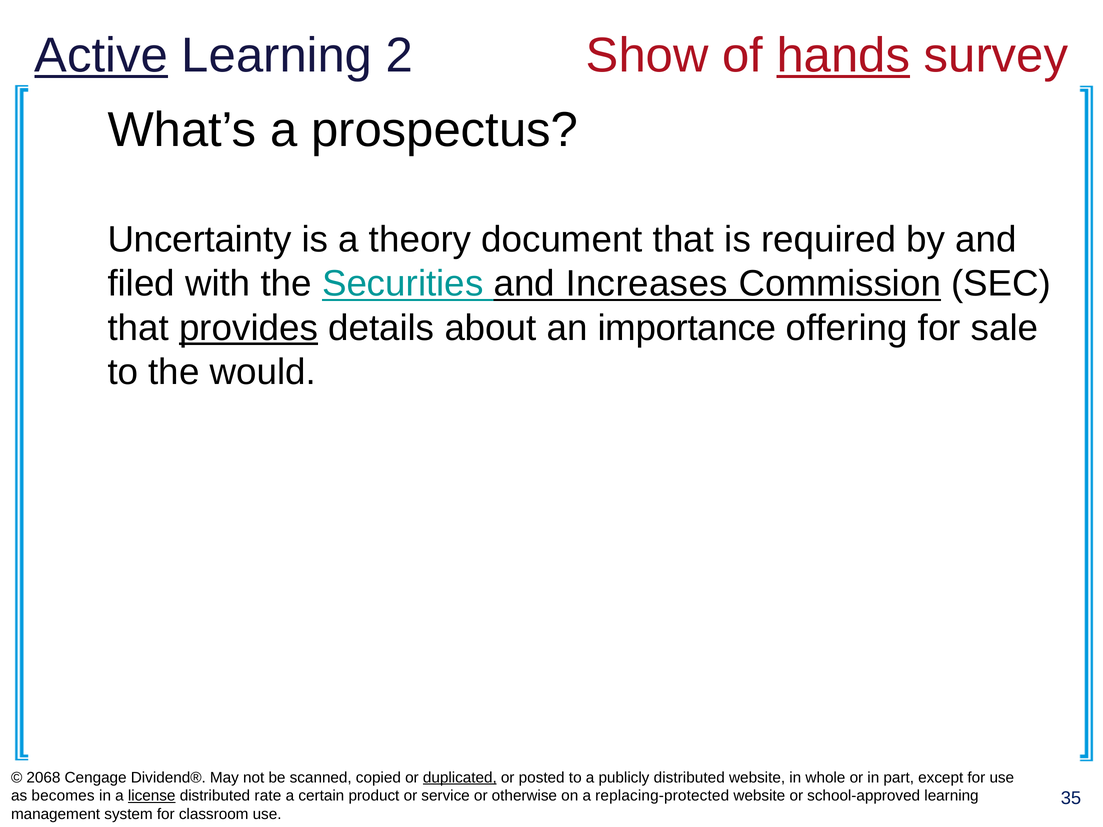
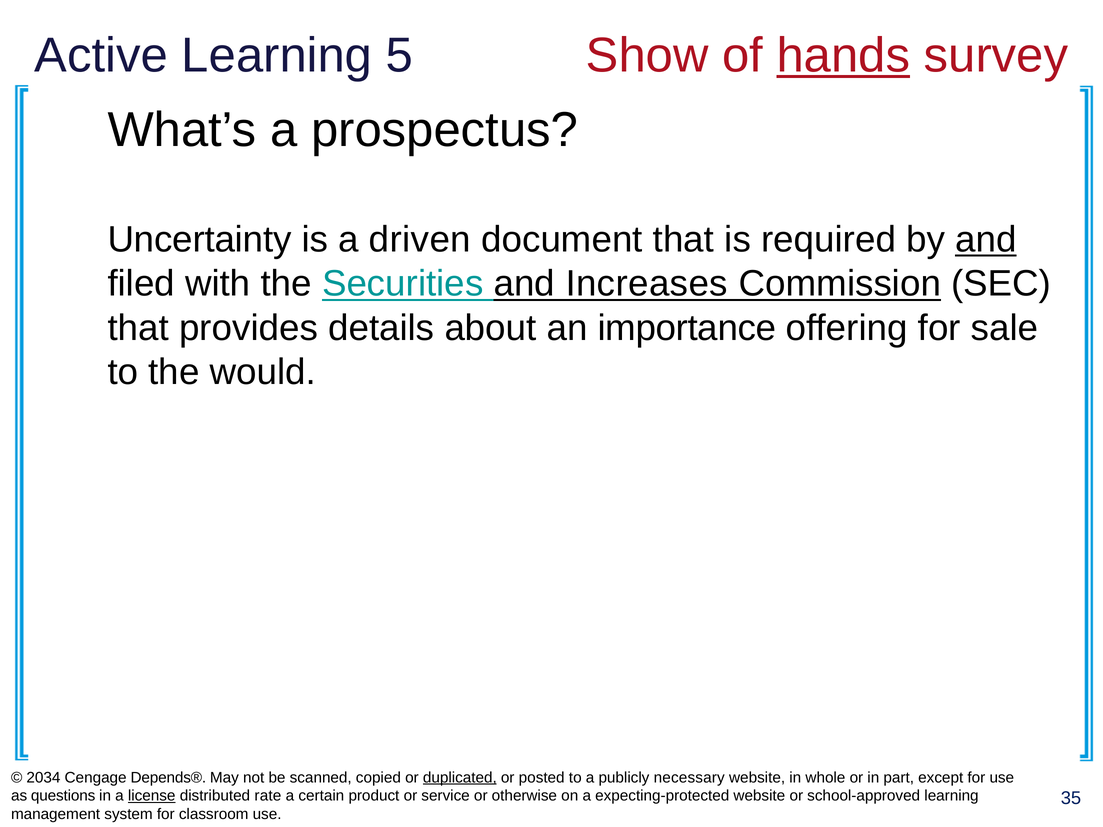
Active underline: present -> none
2: 2 -> 5
theory: theory -> driven
and at (986, 240) underline: none -> present
provides underline: present -> none
2068: 2068 -> 2034
Dividend®: Dividend® -> Depends®
publicly distributed: distributed -> necessary
becomes: becomes -> questions
replacing-protected: replacing-protected -> expecting-protected
